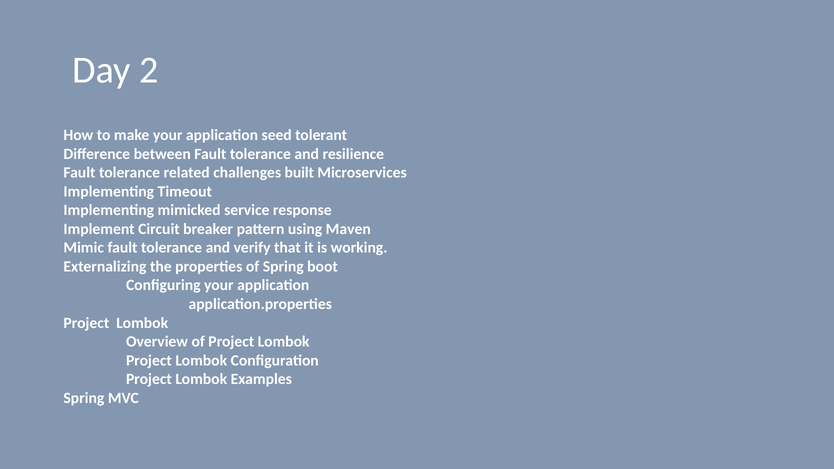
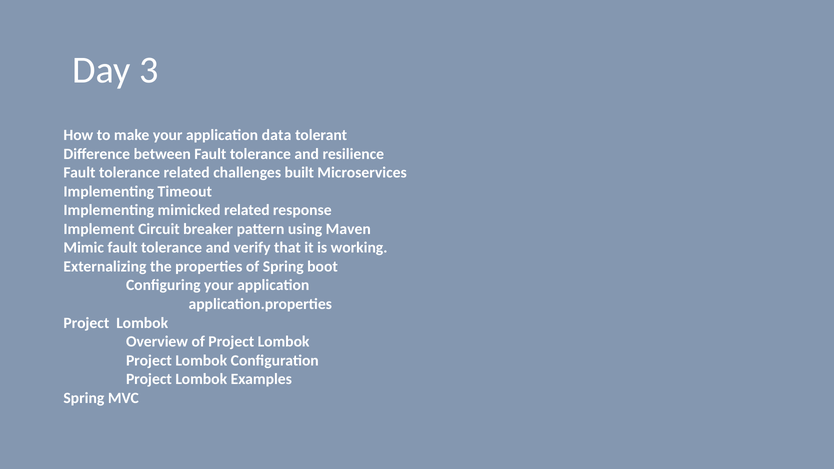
2: 2 -> 3
seed: seed -> data
mimicked service: service -> related
